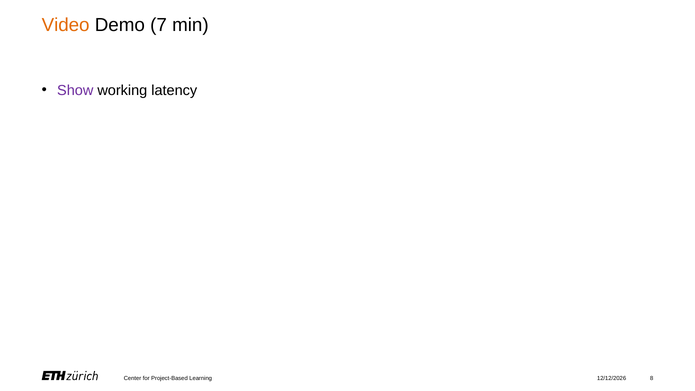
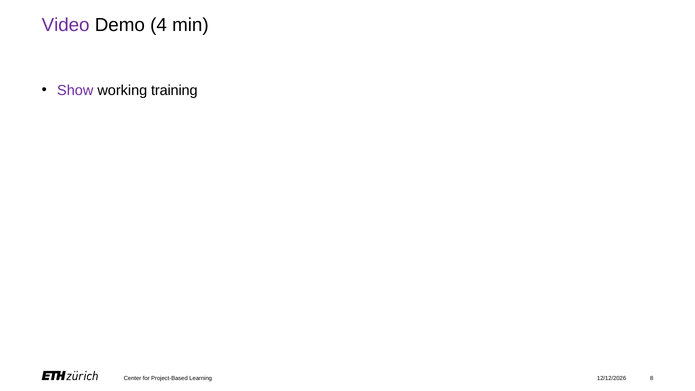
Video colour: orange -> purple
7: 7 -> 4
latency: latency -> training
